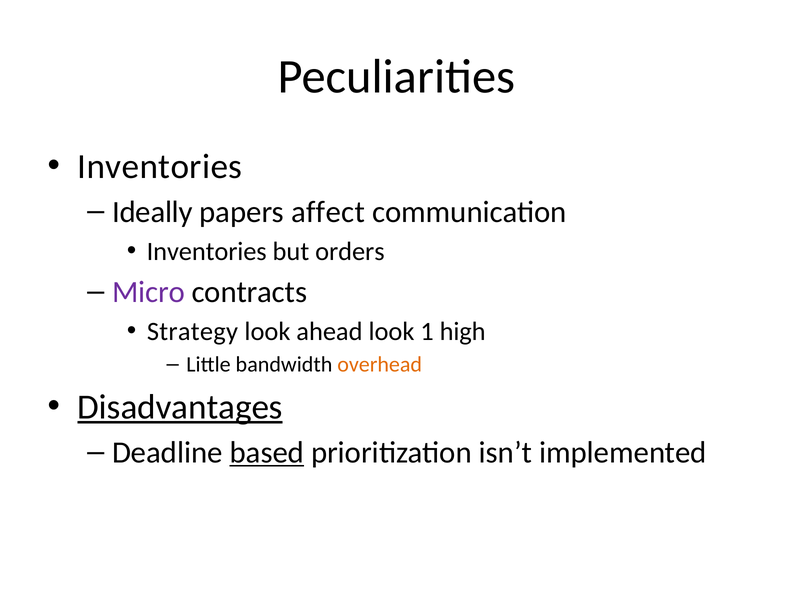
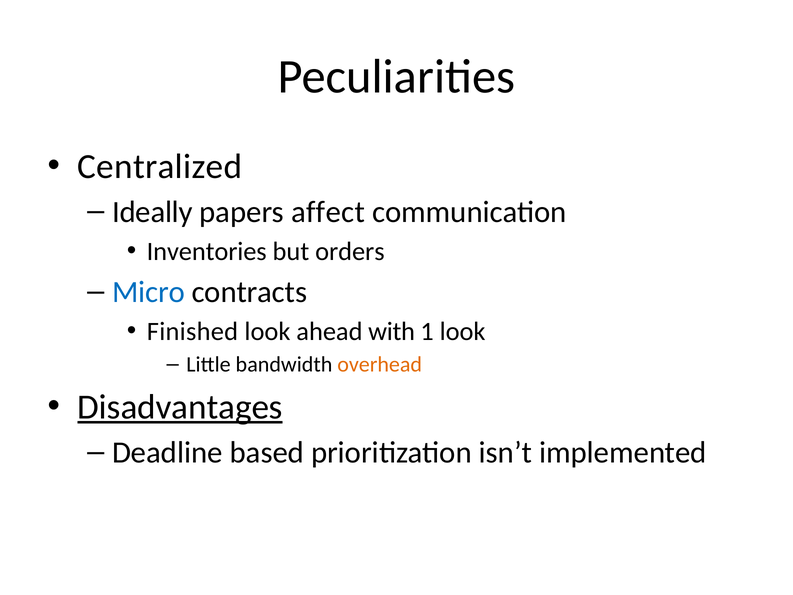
Inventories at (160, 166): Inventories -> Centralized
Micro colour: purple -> blue
Strategy: Strategy -> Finished
ahead look: look -> with
1 high: high -> look
based underline: present -> none
